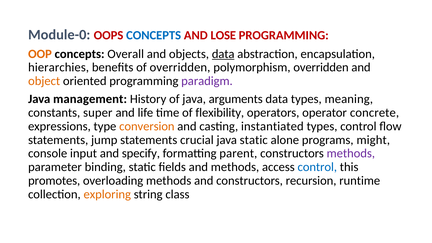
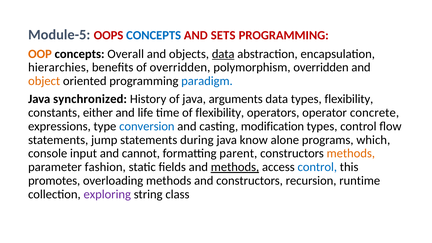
Module-0: Module-0 -> Module-5
LOSE: LOSE -> SETS
paradigm colour: purple -> blue
management: management -> synchronized
types meaning: meaning -> flexibility
super: super -> either
conversion colour: orange -> blue
instantiated: instantiated -> modification
crucial: crucial -> during
java static: static -> know
might: might -> which
specify: specify -> cannot
methods at (351, 153) colour: purple -> orange
binding: binding -> fashion
methods at (235, 167) underline: none -> present
exploring colour: orange -> purple
